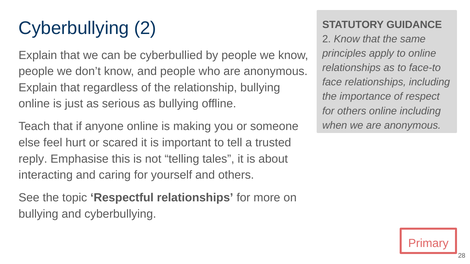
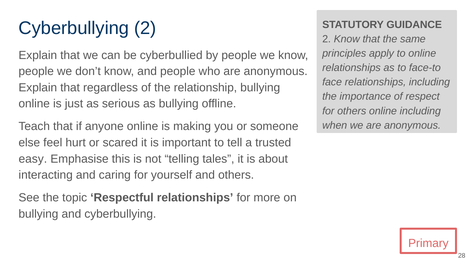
reply: reply -> easy
